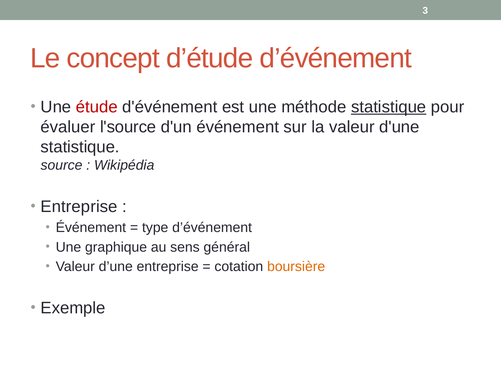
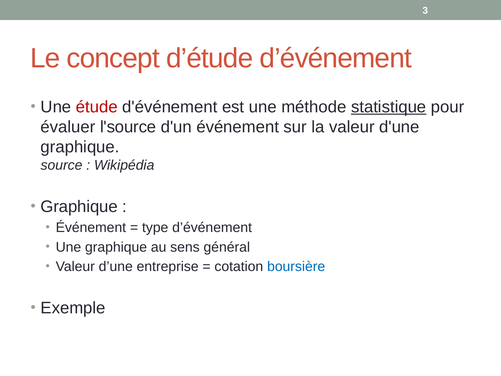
statistique at (80, 147): statistique -> graphique
Entreprise at (79, 207): Entreprise -> Graphique
boursière colour: orange -> blue
